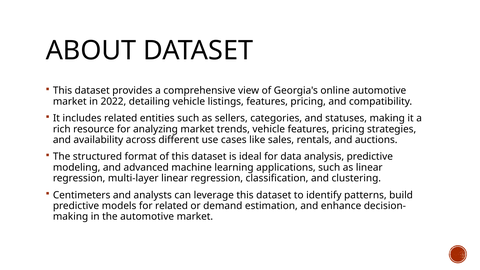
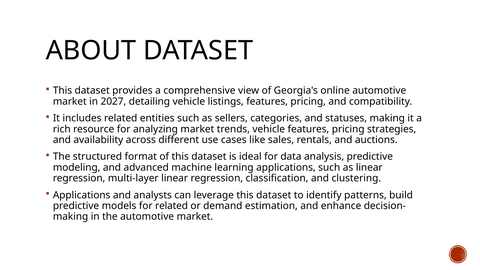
2022: 2022 -> 2027
Centimeters at (82, 195): Centimeters -> Applications
